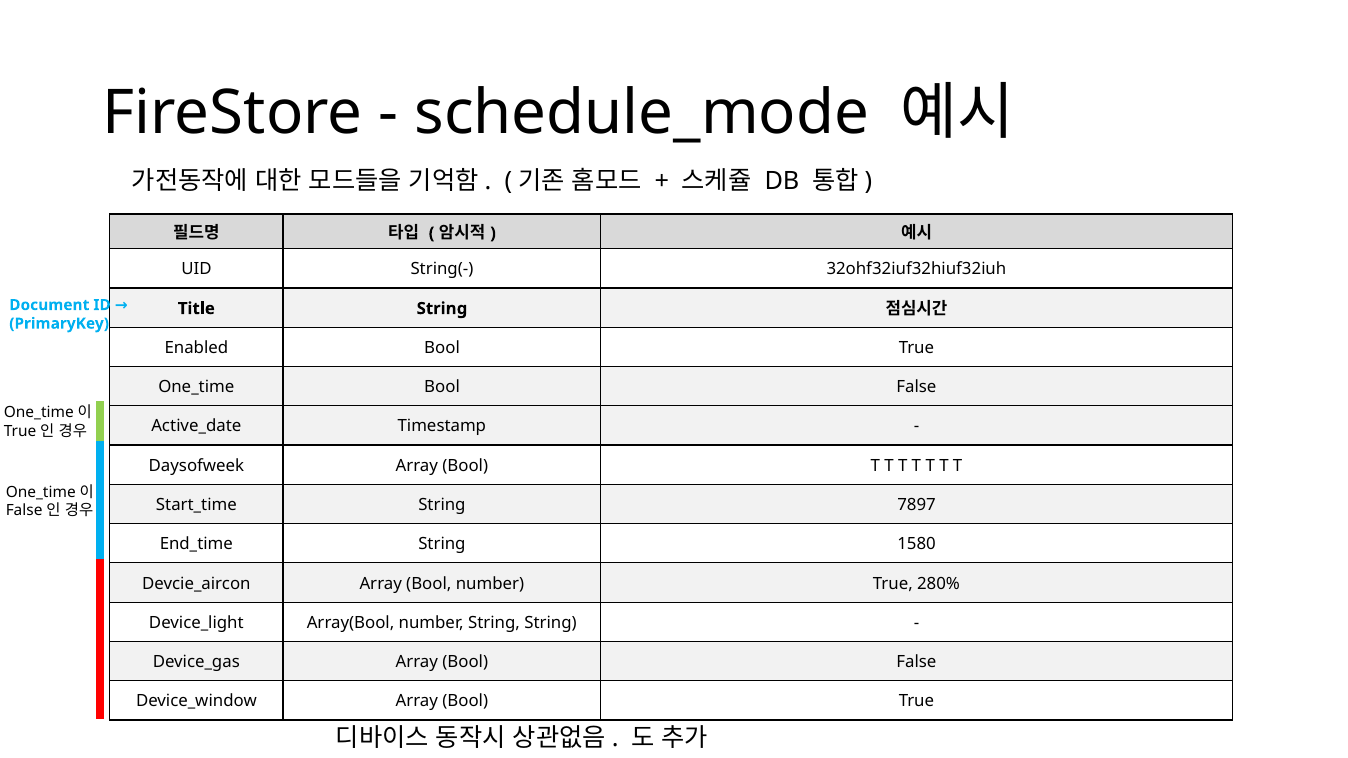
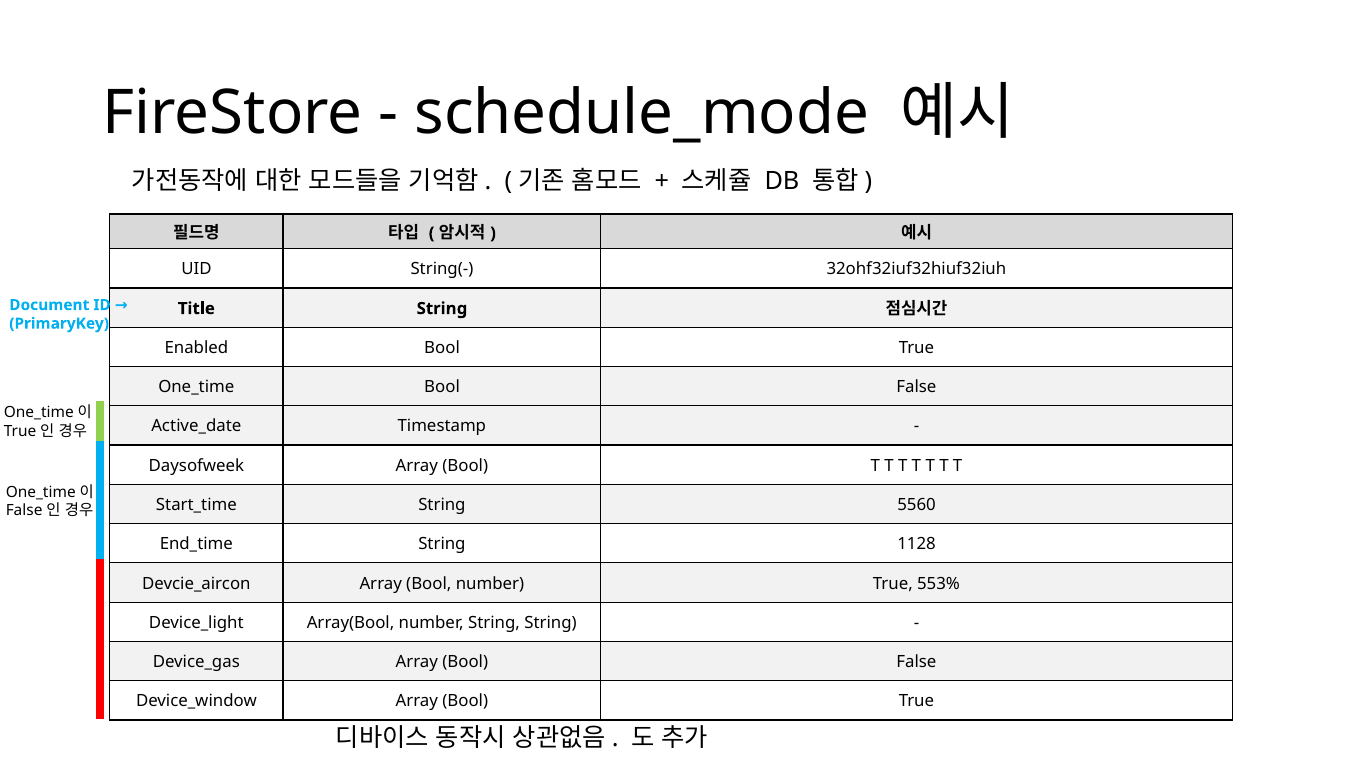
7897: 7897 -> 5560
1580: 1580 -> 1128
280%: 280% -> 553%
